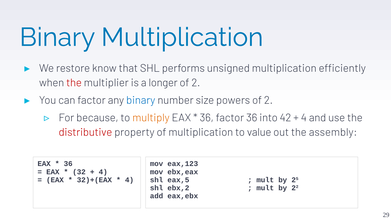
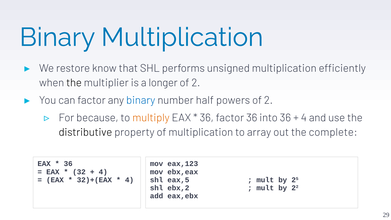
the at (74, 83) colour: red -> black
size: size -> half
into 42: 42 -> 36
distributive colour: red -> black
value: value -> array
assembly: assembly -> complete
